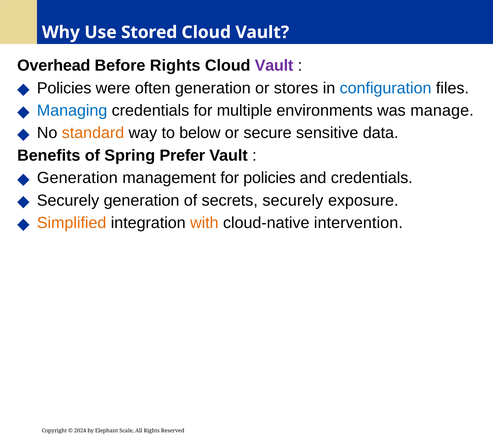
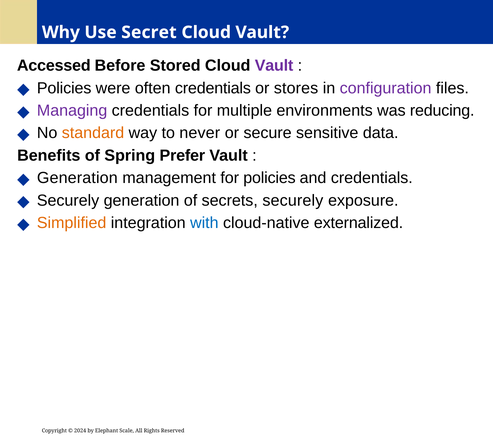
Stored: Stored -> Secret
Overhead: Overhead -> Accessed
Before Rights: Rights -> Stored
often generation: generation -> credentials
configuration colour: blue -> purple
Managing colour: blue -> purple
manage: manage -> reducing
below: below -> never
with colour: orange -> blue
intervention: intervention -> externalized
